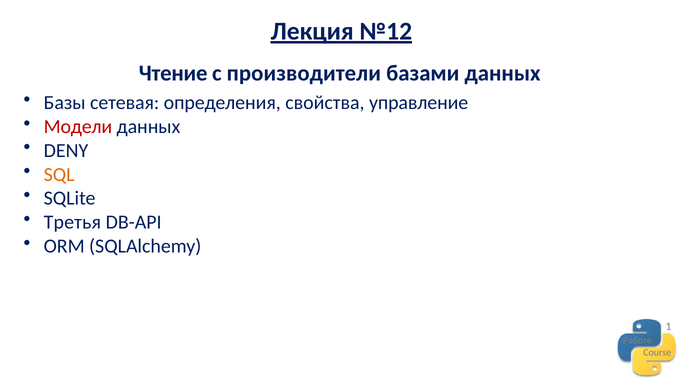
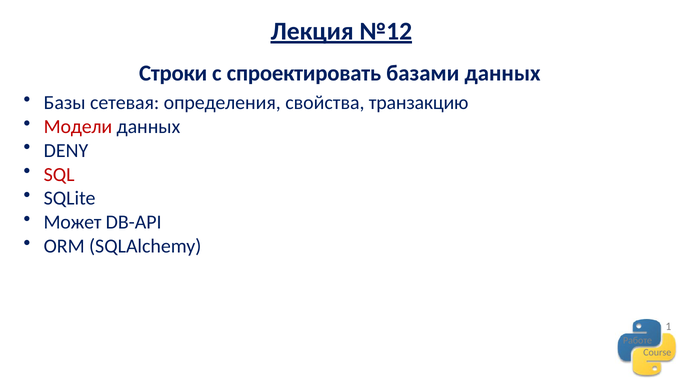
Чтение: Чтение -> Строки
производители: производители -> спроектировать
управление: управление -> транзакцию
SQL colour: orange -> red
Третья: Третья -> Может
